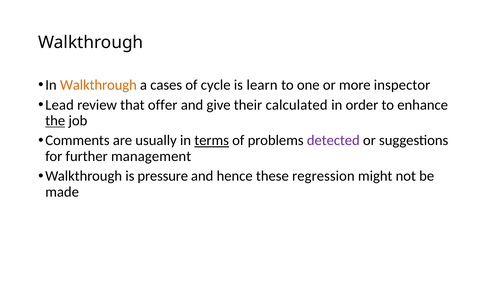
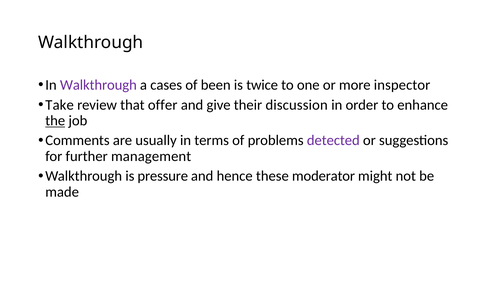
Walkthrough at (98, 85) colour: orange -> purple
cycle: cycle -> been
learn: learn -> twice
Lead: Lead -> Take
calculated: calculated -> discussion
terms underline: present -> none
regression: regression -> moderator
